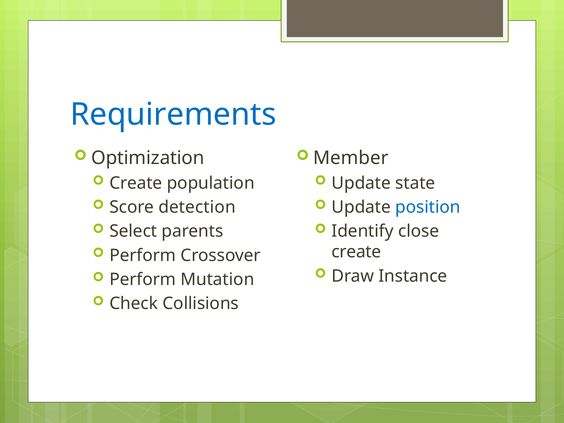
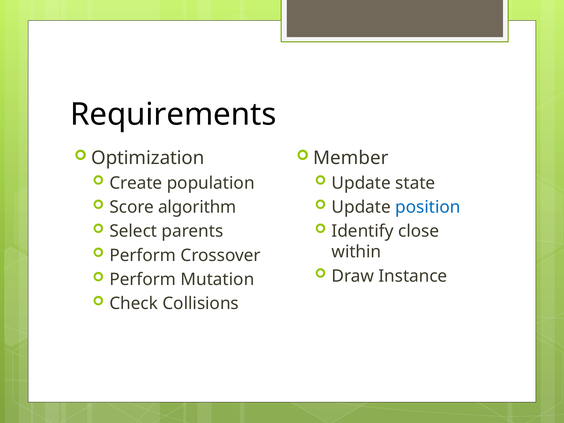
Requirements colour: blue -> black
detection: detection -> algorithm
create at (356, 252): create -> within
